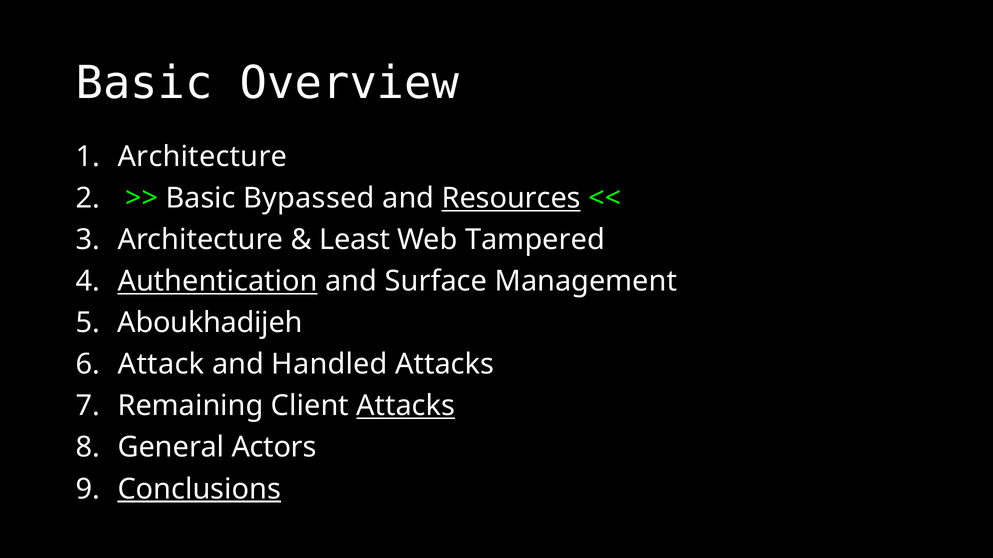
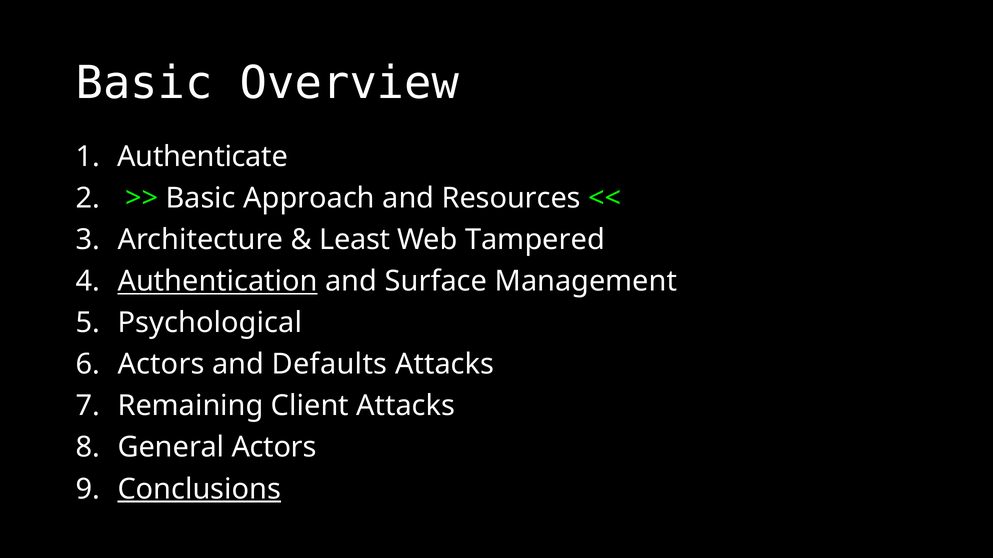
Architecture at (202, 157): Architecture -> Authenticate
Bypassed: Bypassed -> Approach
Resources underline: present -> none
Aboukhadijeh: Aboukhadijeh -> Psychological
Attack at (161, 365): Attack -> Actors
Handled: Handled -> Defaults
Attacks at (406, 406) underline: present -> none
